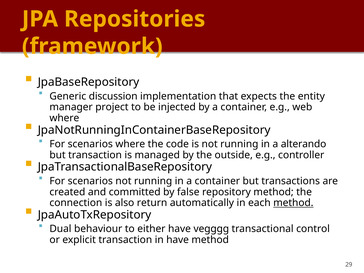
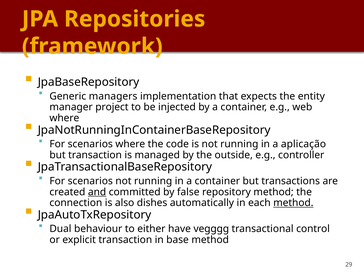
discussion: discussion -> managers
alterando: alterando -> aplicação
and underline: none -> present
return: return -> dishes
in have: have -> base
